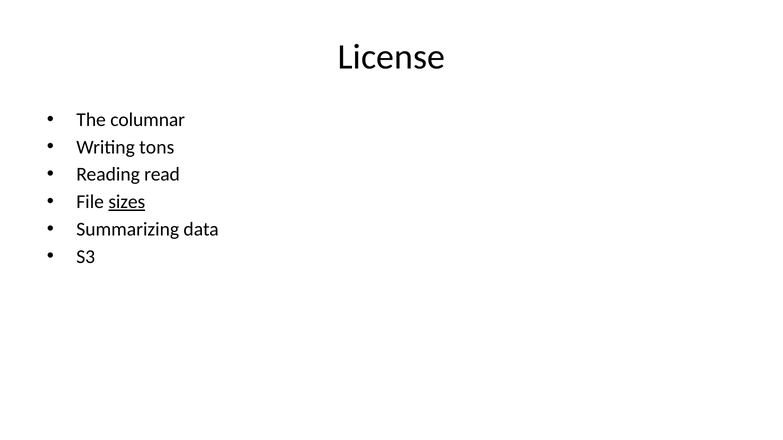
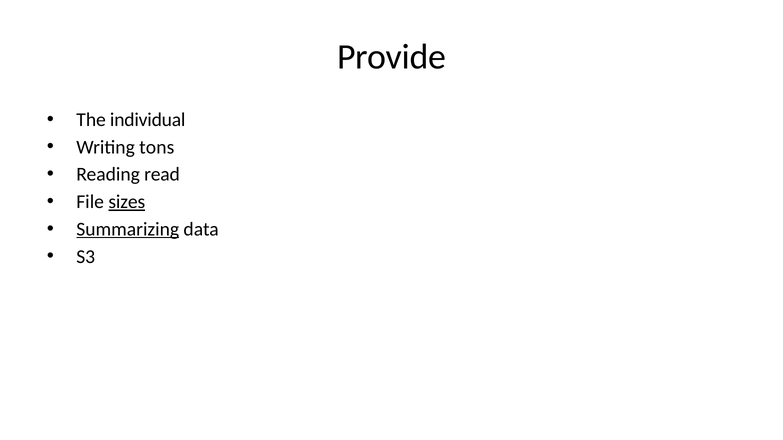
License: License -> Provide
columnar: columnar -> individual
Summarizing underline: none -> present
